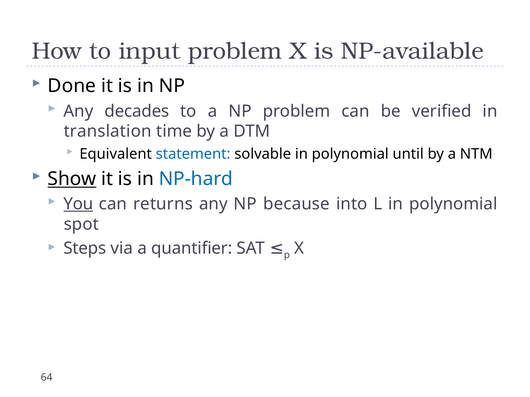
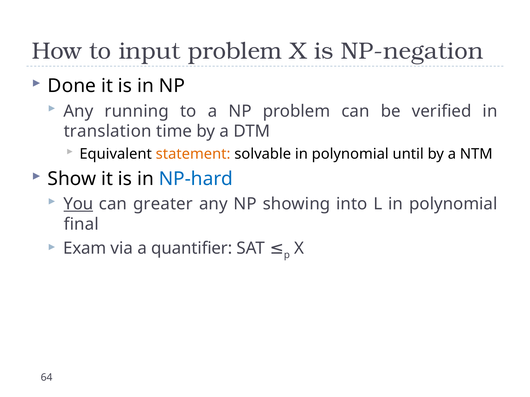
NP-available: NP-available -> NP-negation
decades: decades -> running
statement colour: blue -> orange
Show underline: present -> none
returns: returns -> greater
because: because -> showing
spot: spot -> final
Steps: Steps -> Exam
